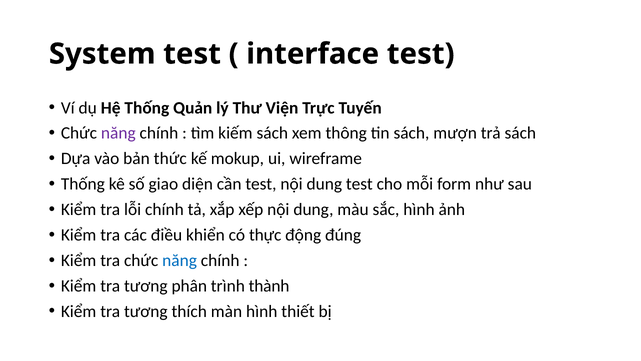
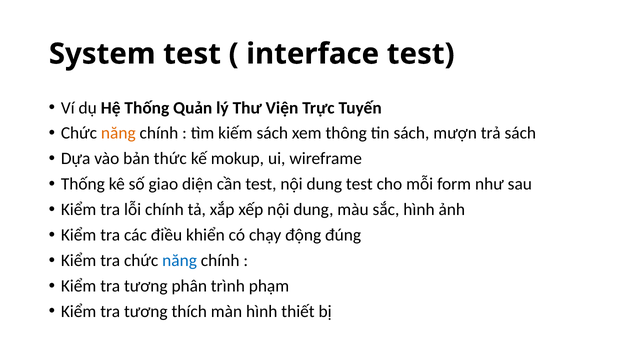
năng at (118, 133) colour: purple -> orange
thực: thực -> chạy
thành: thành -> phạm
